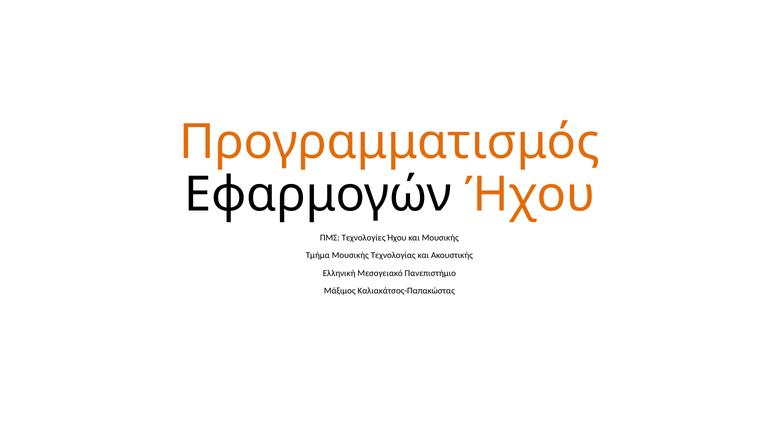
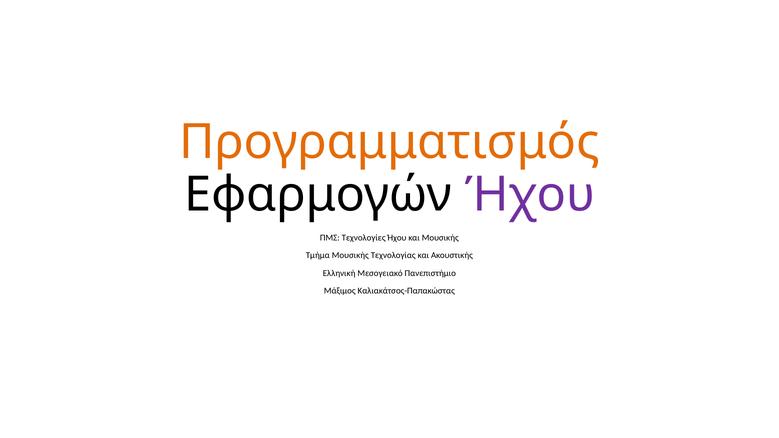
Ήχου at (530, 195) colour: orange -> purple
